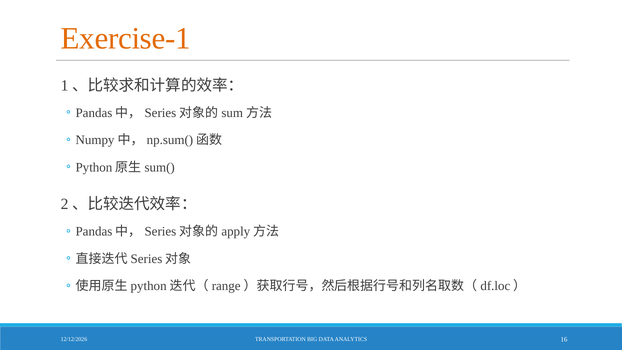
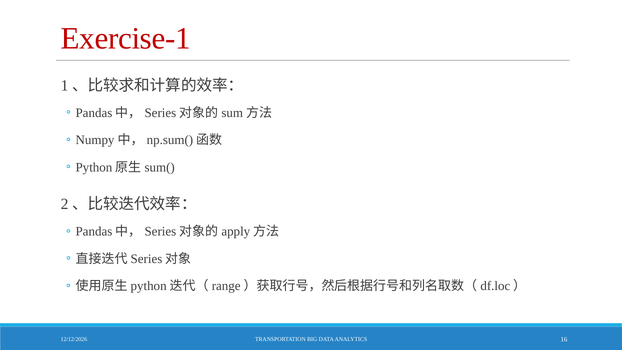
Exercise-1 colour: orange -> red
